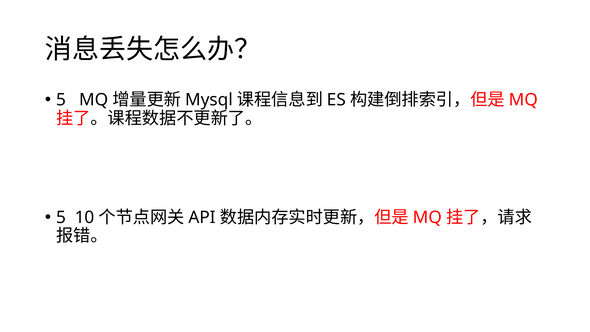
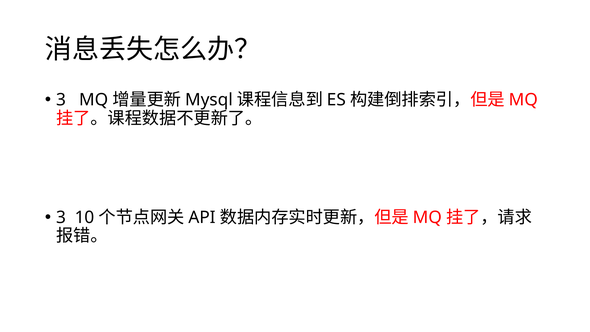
5 at (61, 100): 5 -> 3
5 at (61, 217): 5 -> 3
